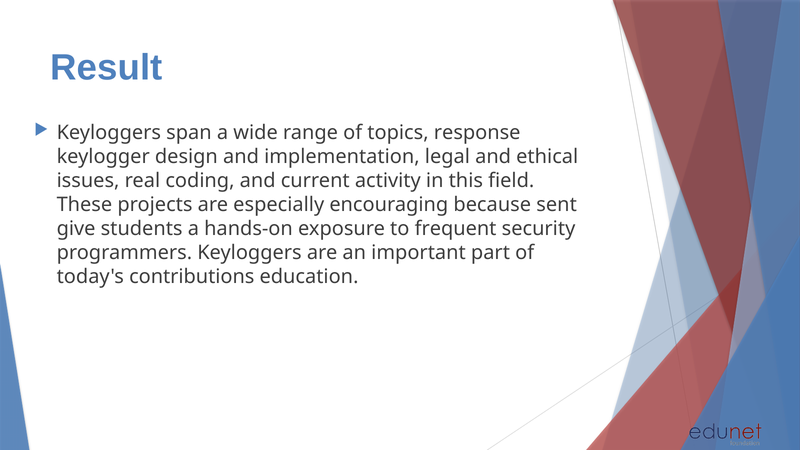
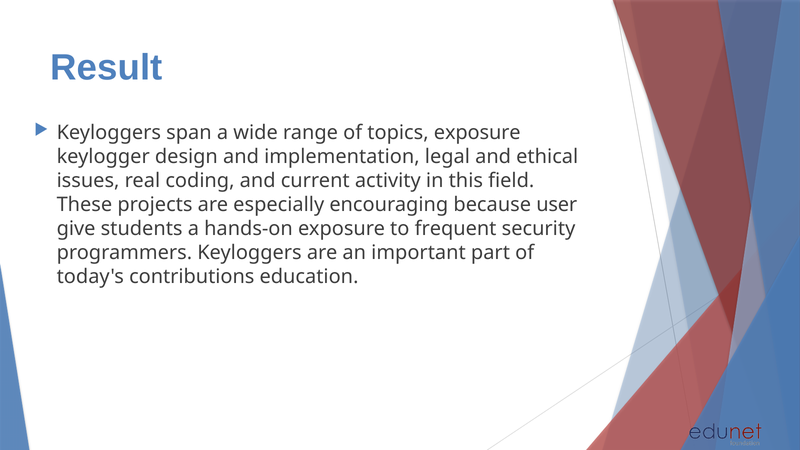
topics response: response -> exposure
sent: sent -> user
